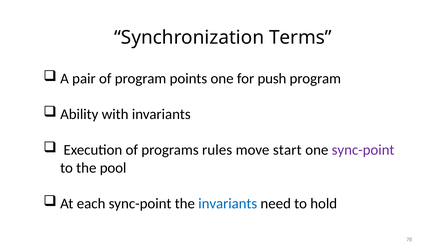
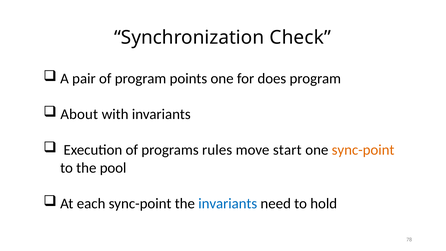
Terms: Terms -> Check
push: push -> does
Ability: Ability -> About
sync-point at (363, 150) colour: purple -> orange
